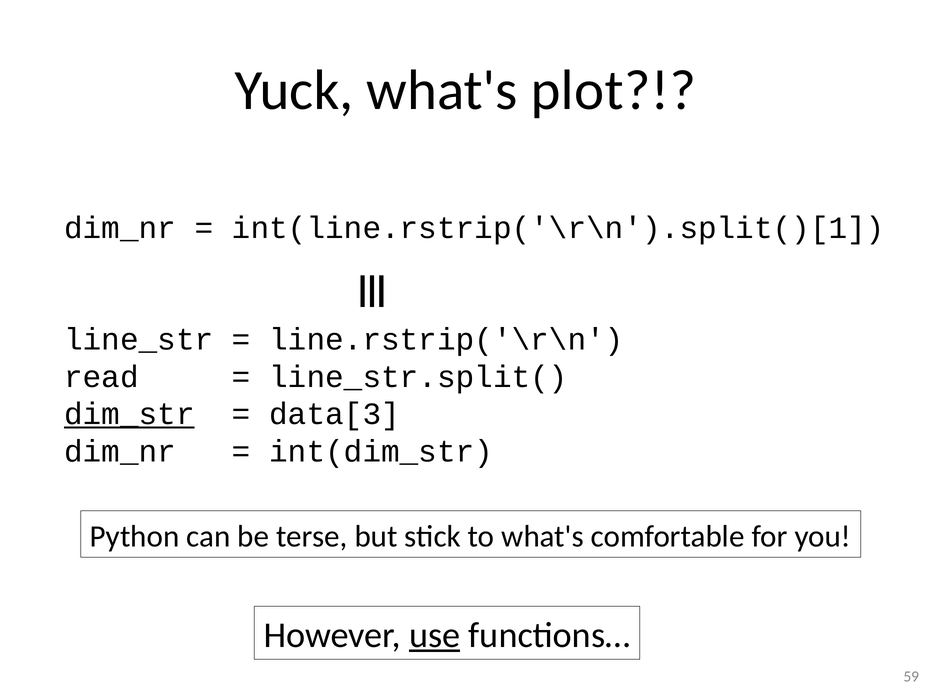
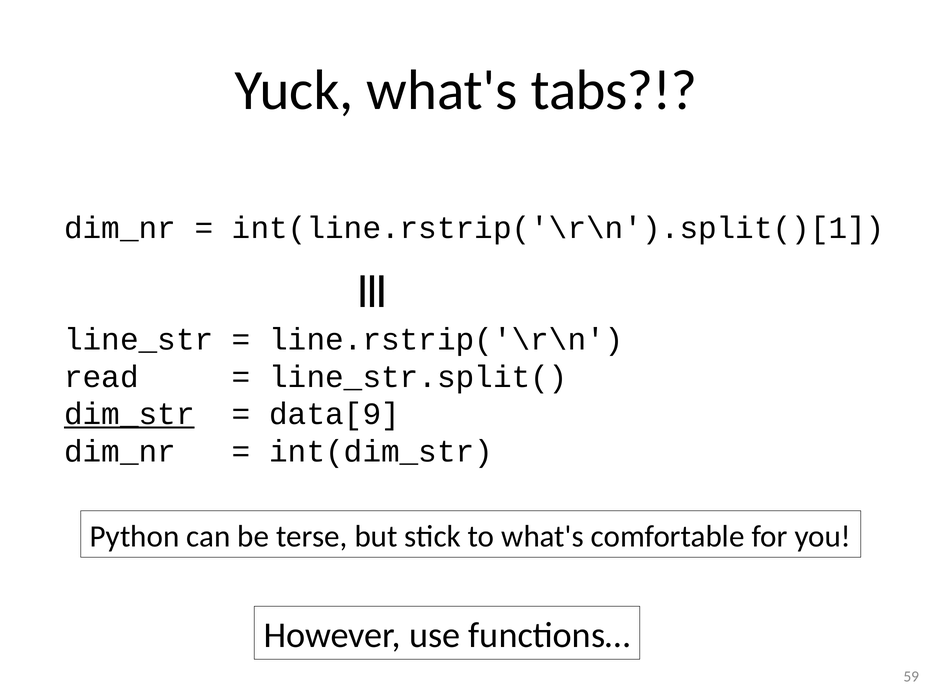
plot: plot -> tabs
data[3: data[3 -> data[9
use underline: present -> none
